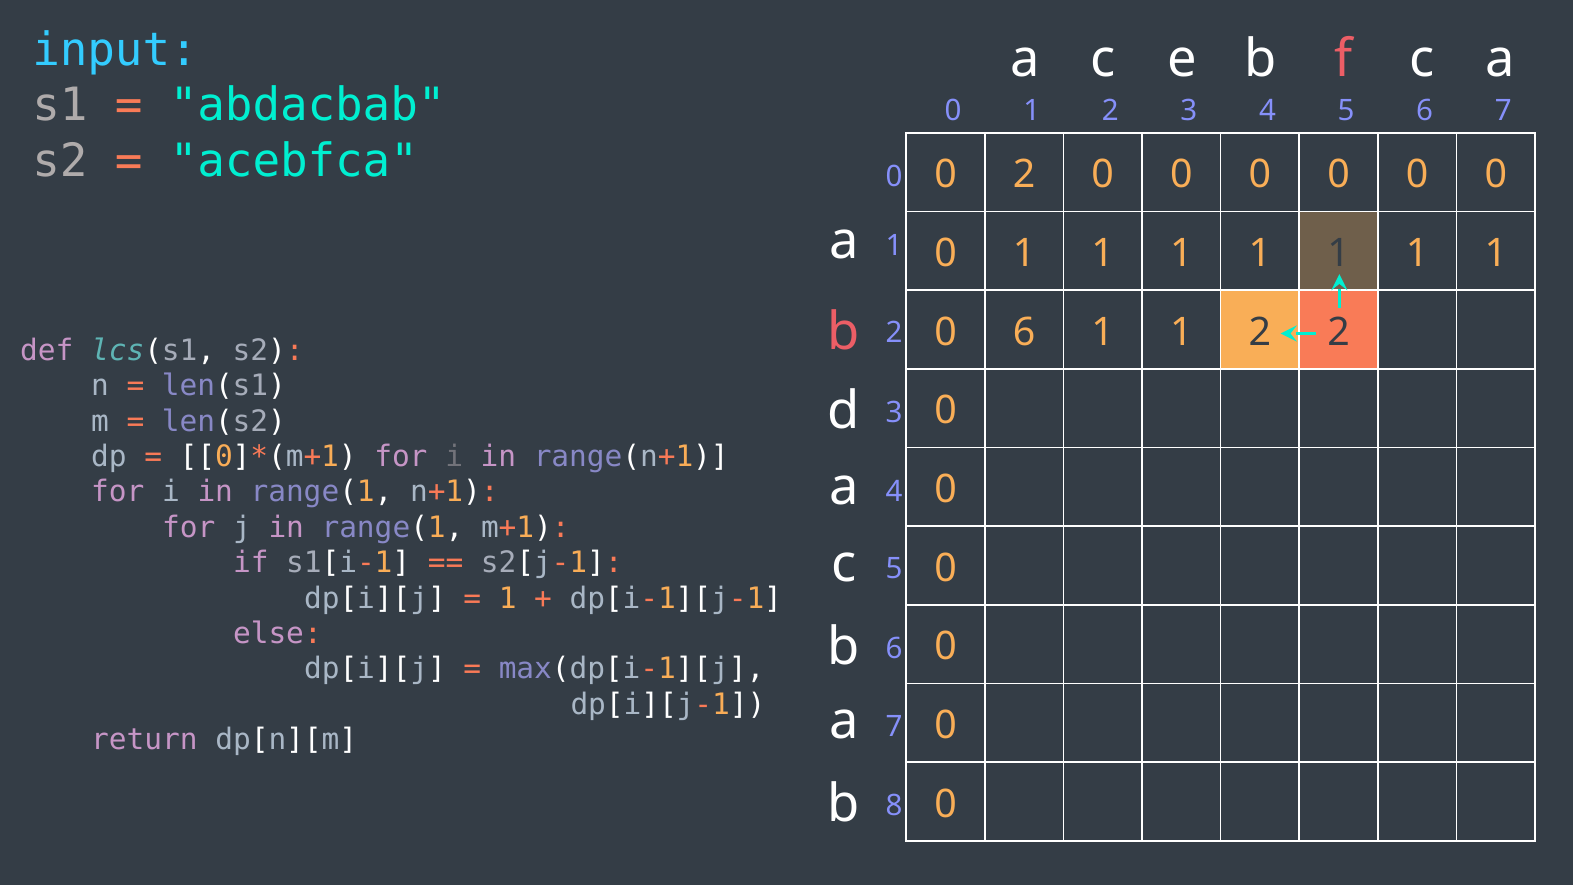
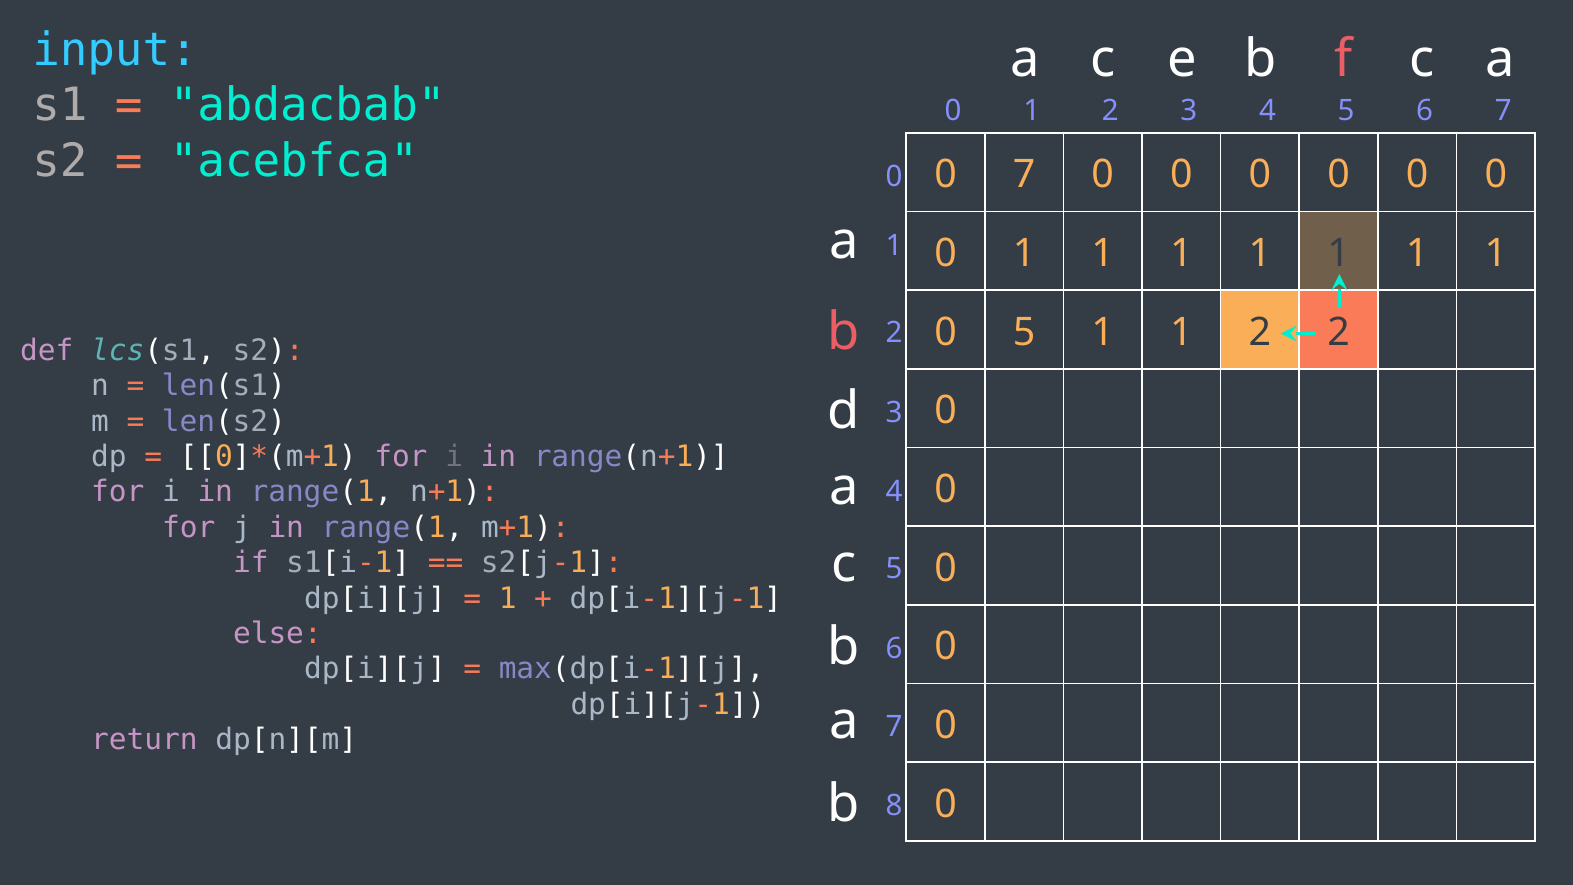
0 2: 2 -> 7
0 6: 6 -> 5
